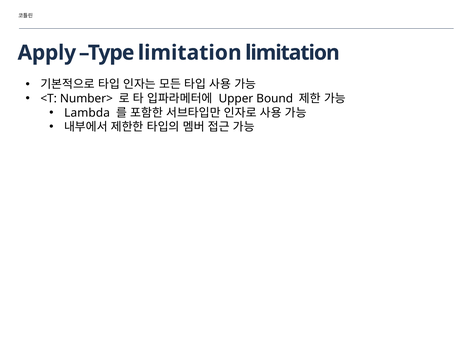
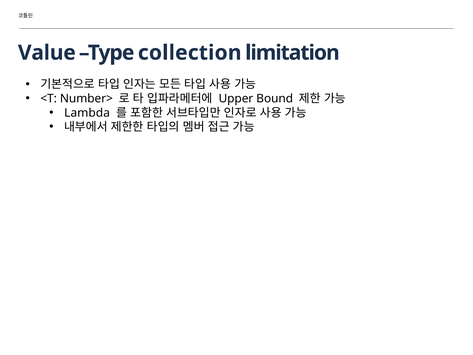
Apply: Apply -> Value
Type limitation: limitation -> collection
